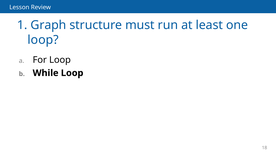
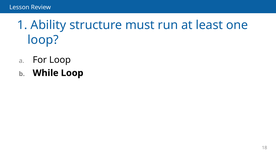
Graph: Graph -> Ability
